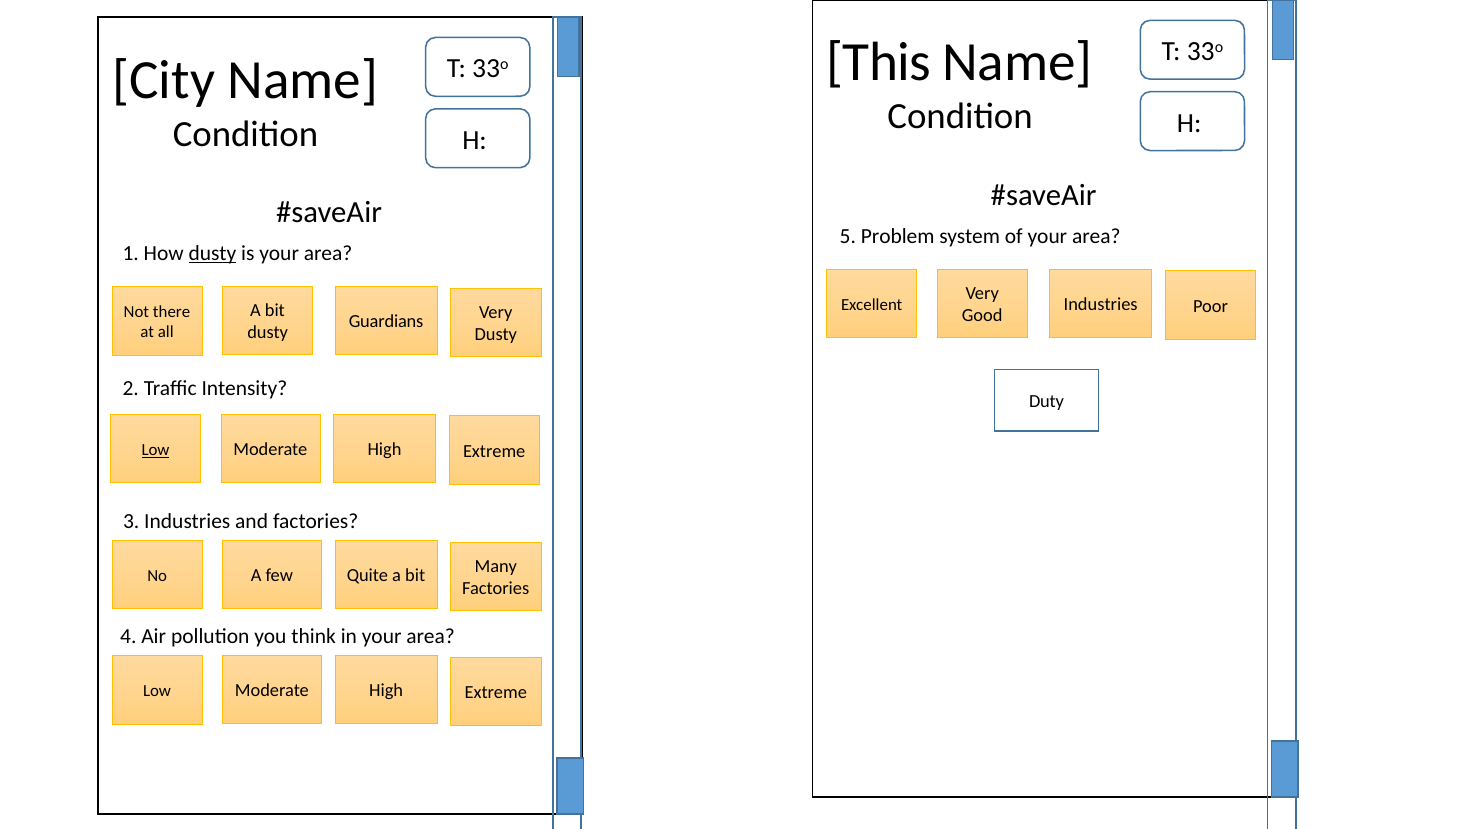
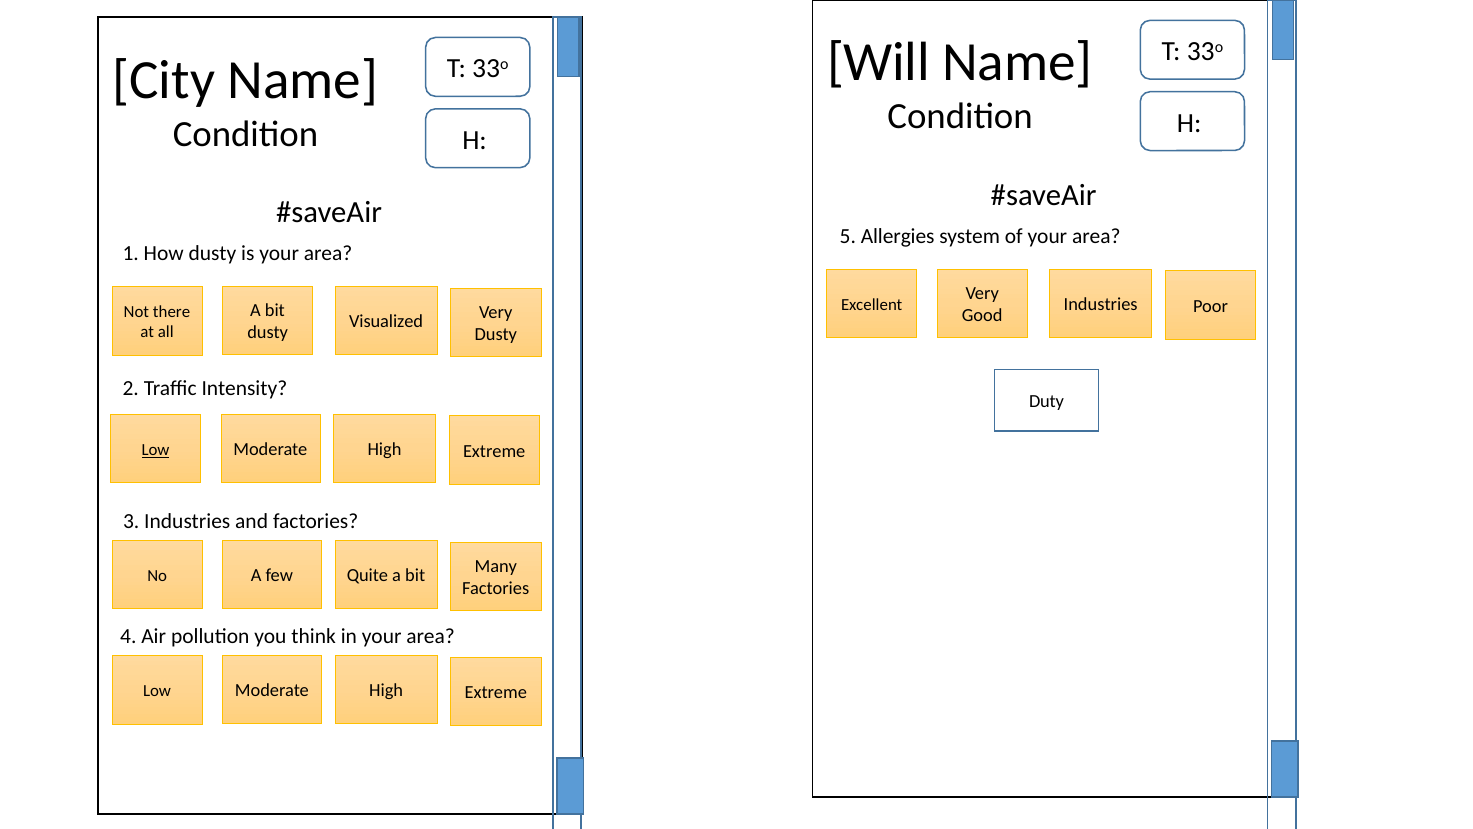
This: This -> Will
Problem: Problem -> Allergies
dusty at (212, 253) underline: present -> none
Guardians: Guardians -> Visualized
